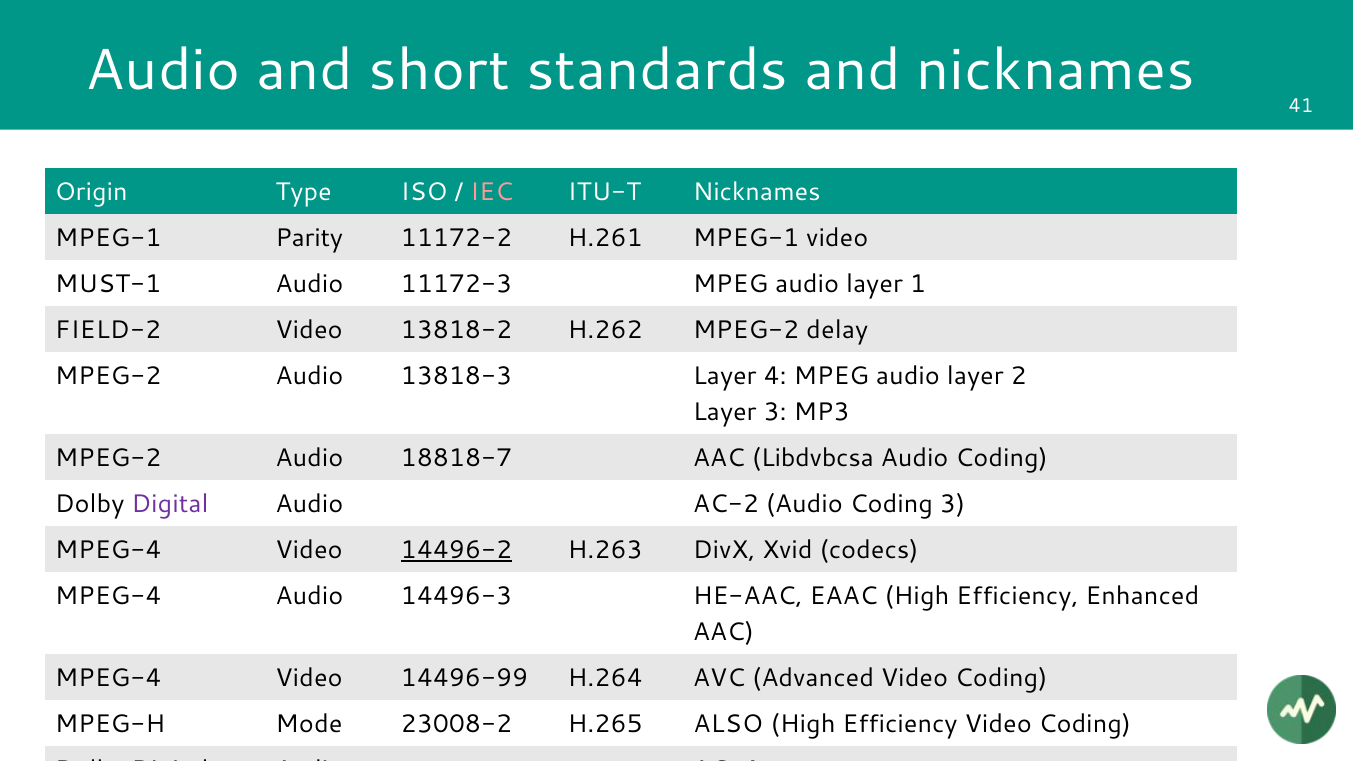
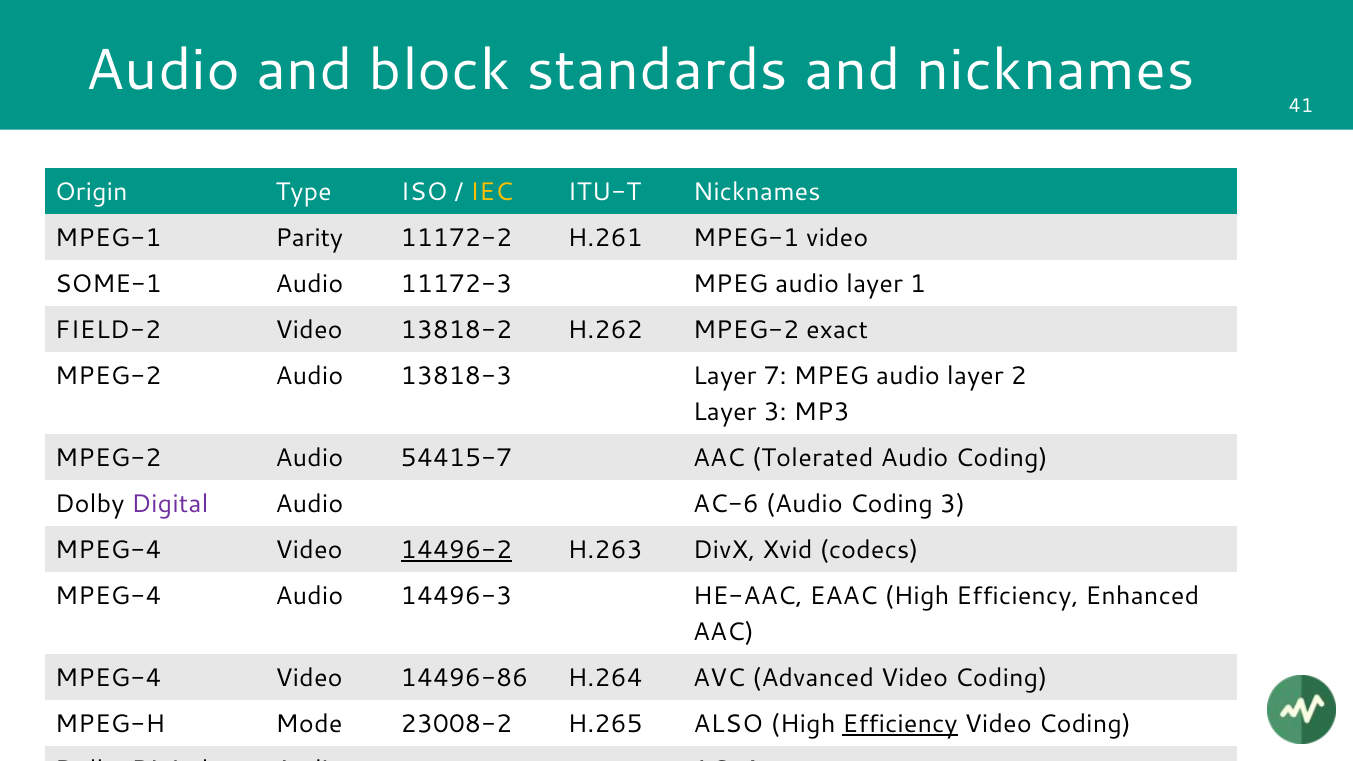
short: short -> block
IEC colour: pink -> yellow
MUST-1: MUST-1 -> SOME-1
delay: delay -> exact
4: 4 -> 7
18818-7: 18818-7 -> 54415-7
Libdvbcsa: Libdvbcsa -> Tolerated
AC-2: AC-2 -> AC-6
14496-99: 14496-99 -> 14496-86
Efficiency at (900, 724) underline: none -> present
